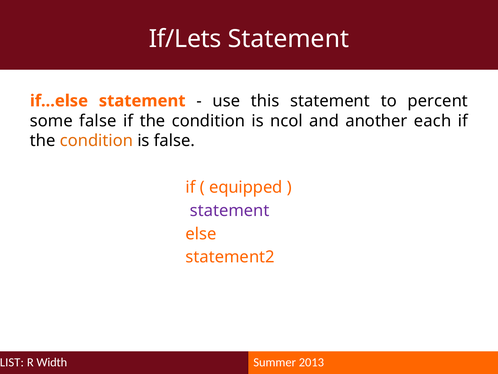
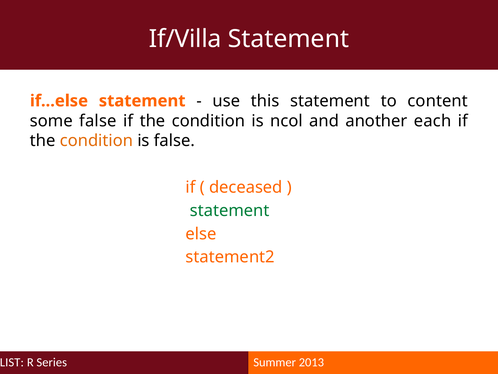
If/Lets: If/Lets -> If/Villa
percent: percent -> content
equipped: equipped -> deceased
statement at (230, 210) colour: purple -> green
Width: Width -> Series
